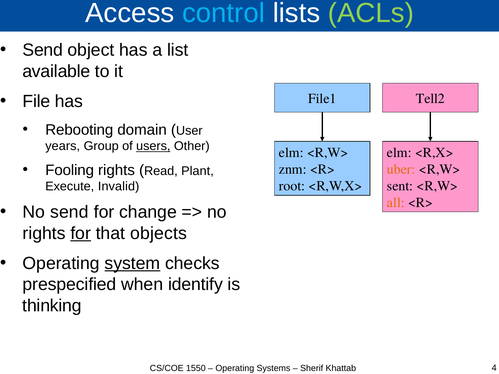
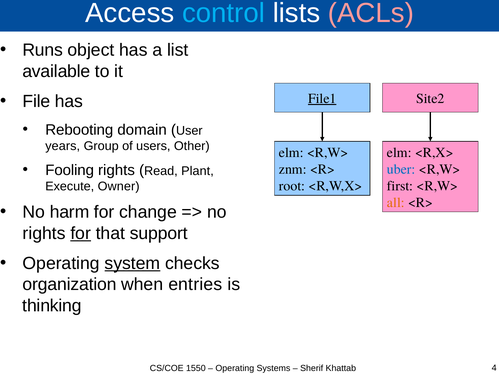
ACLs colour: light green -> pink
Send at (43, 50): Send -> Runs
File1 underline: none -> present
Tell2: Tell2 -> Site2
users underline: present -> none
uber colour: orange -> blue
sent: sent -> first
Invalid: Invalid -> Owner
No send: send -> harm
objects: objects -> support
prespecified: prespecified -> organization
identify: identify -> entries
